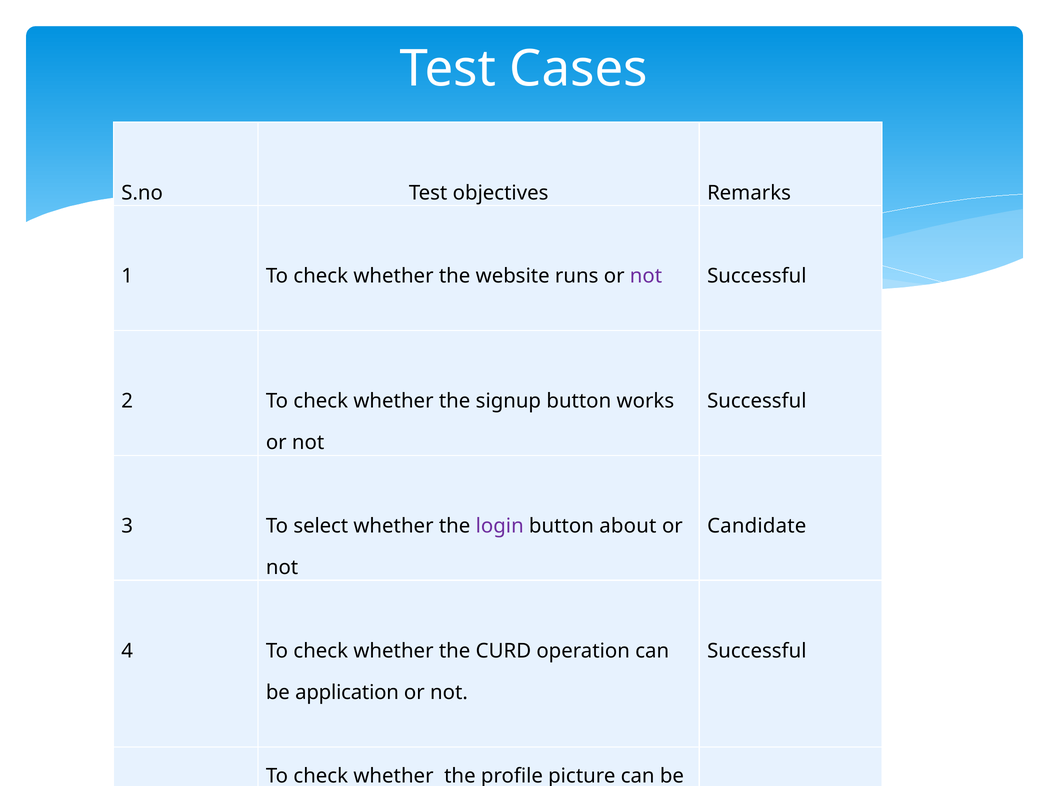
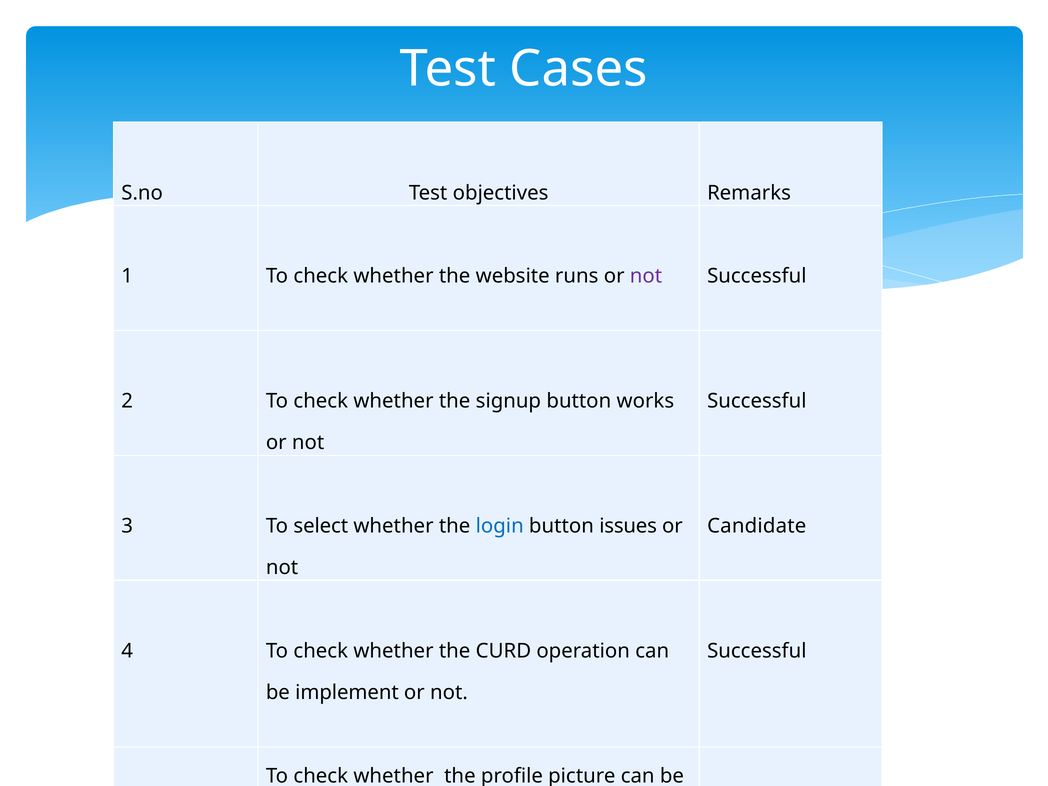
login colour: purple -> blue
about: about -> issues
application: application -> implement
